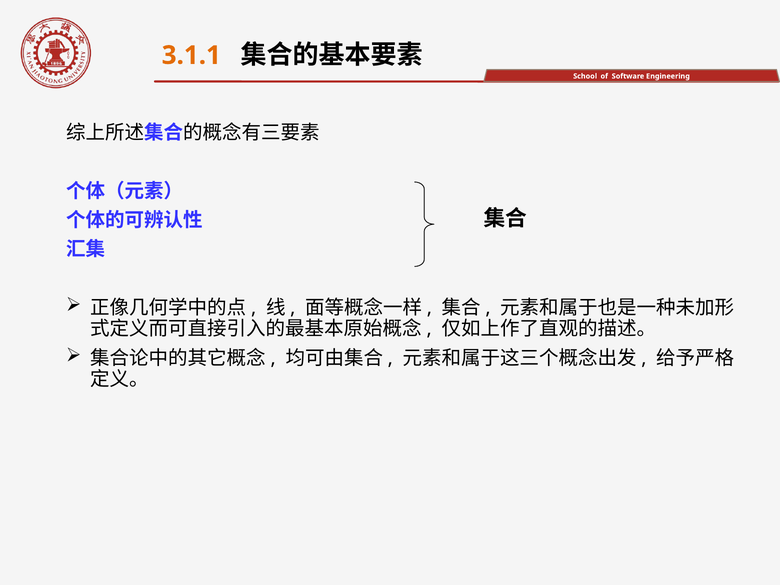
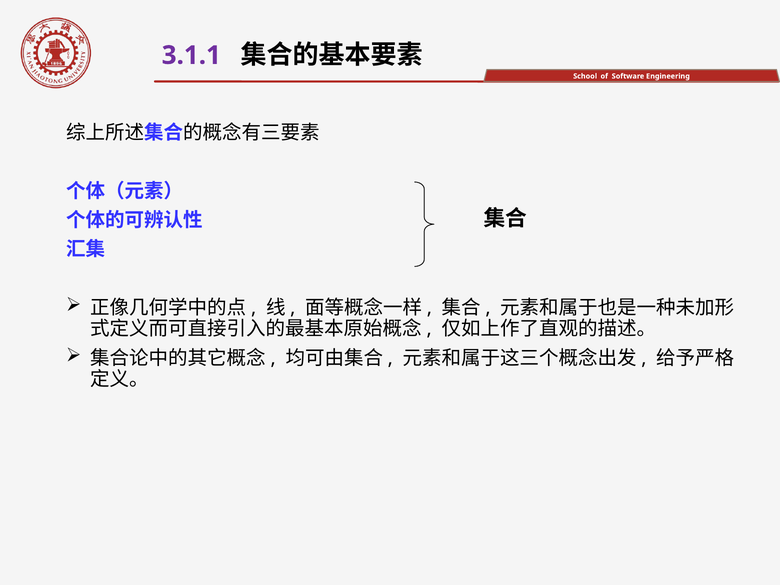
3.1.1 colour: orange -> purple
